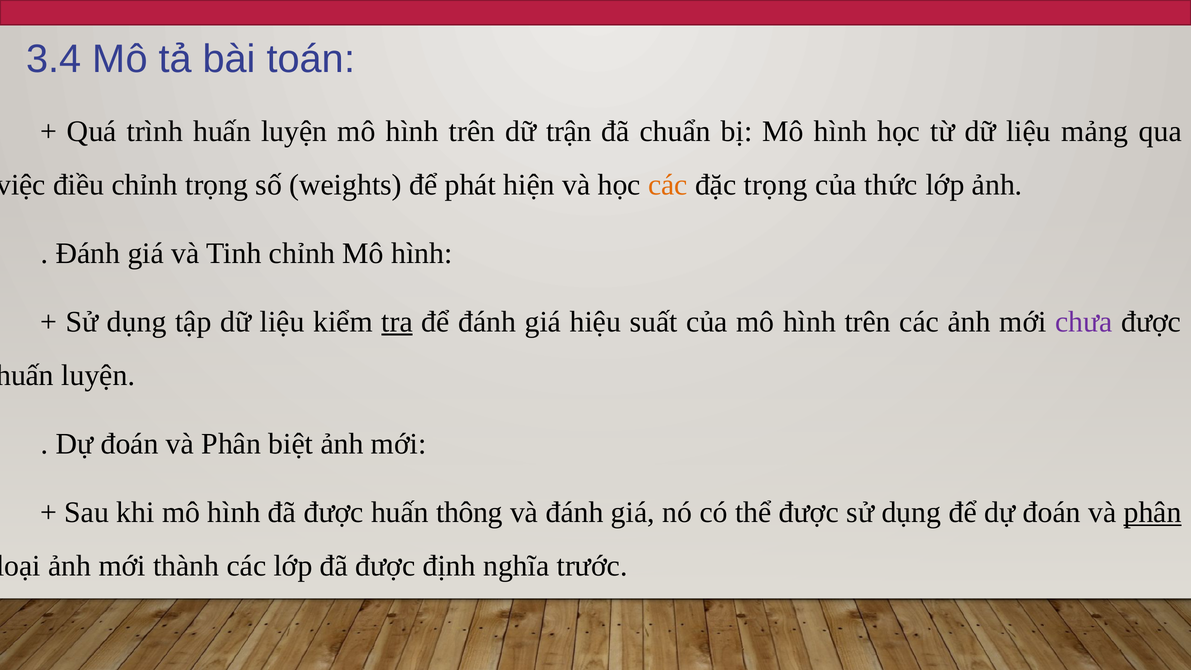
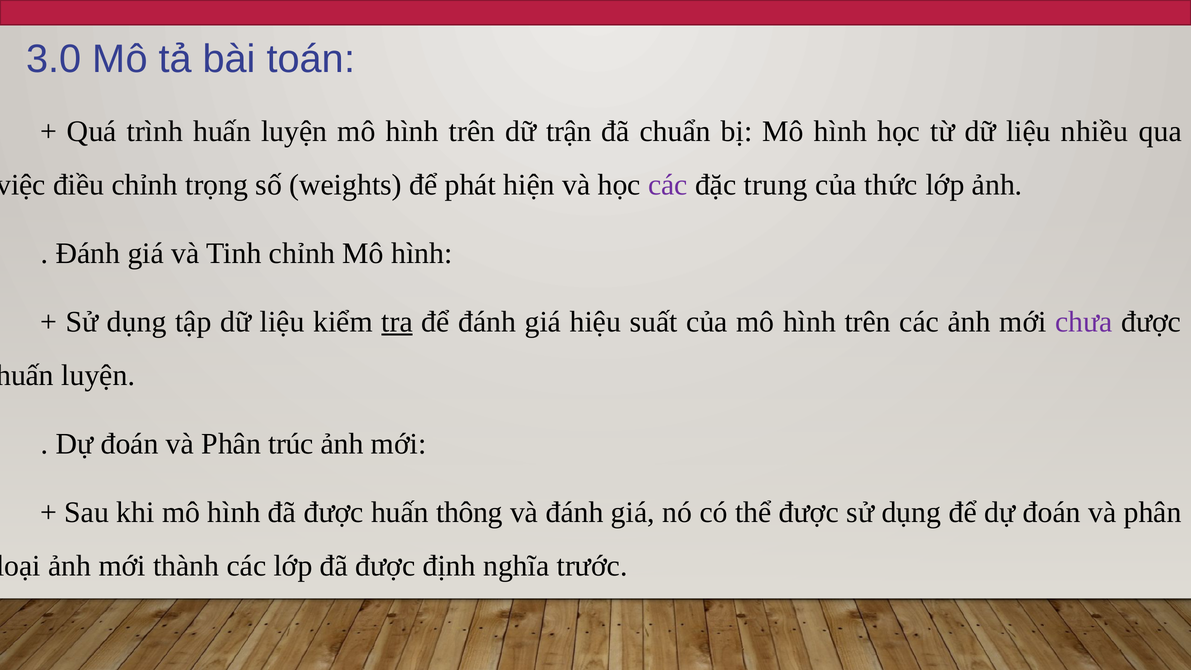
3.4: 3.4 -> 3.0
mảng: mảng -> nhiều
các at (668, 185) colour: orange -> purple
đặc trọng: trọng -> trung
biệt: biệt -> trúc
phân at (1153, 512) underline: present -> none
